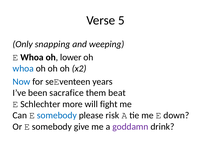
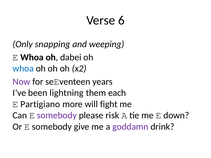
5: 5 -> 6
lower: lower -> dabei
Now colour: blue -> purple
sacrafice: sacrafice -> lightning
beat: beat -> each
Schlechter: Schlechter -> Partigiano
somebody at (57, 116) colour: blue -> purple
